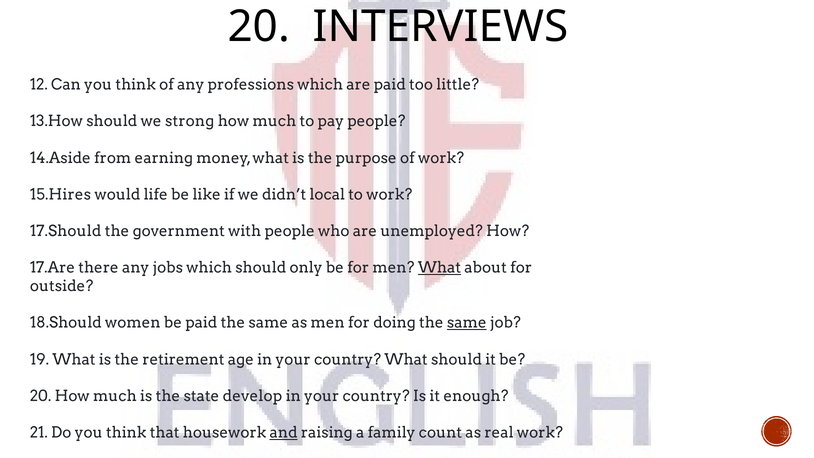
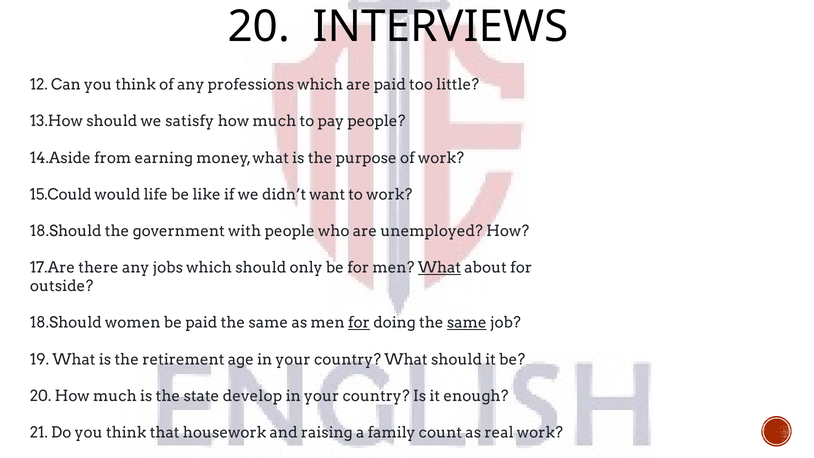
strong: strong -> satisfy
15.Hires: 15.Hires -> 15.Could
local: local -> want
17.Should at (66, 231): 17.Should -> 18.Should
for at (359, 323) underline: none -> present
and underline: present -> none
